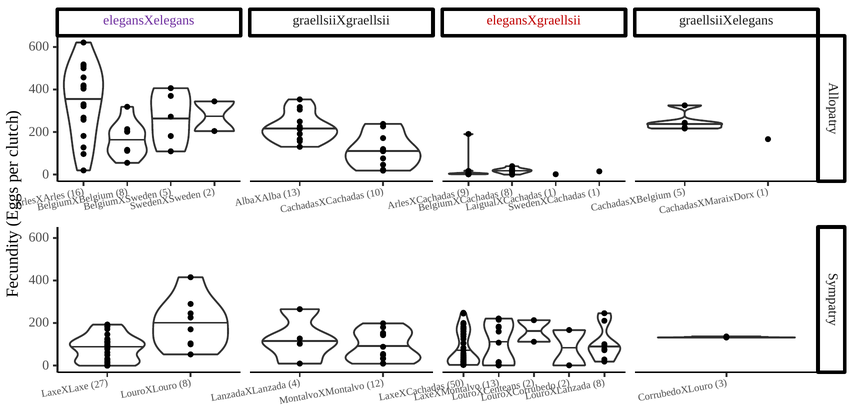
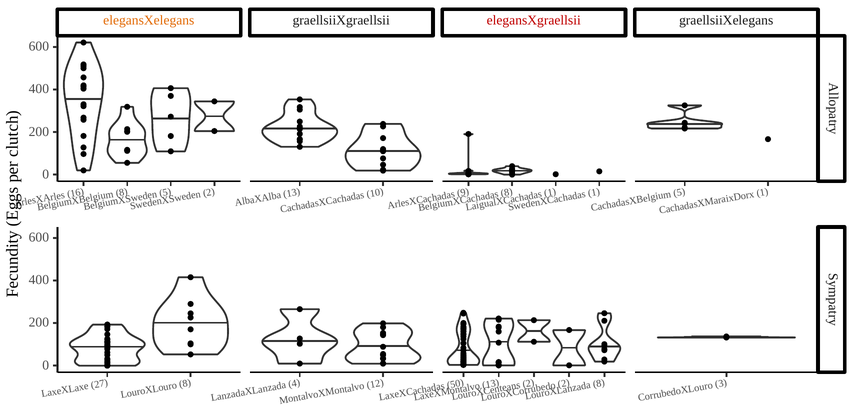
elegansXelegans colour: purple -> orange
